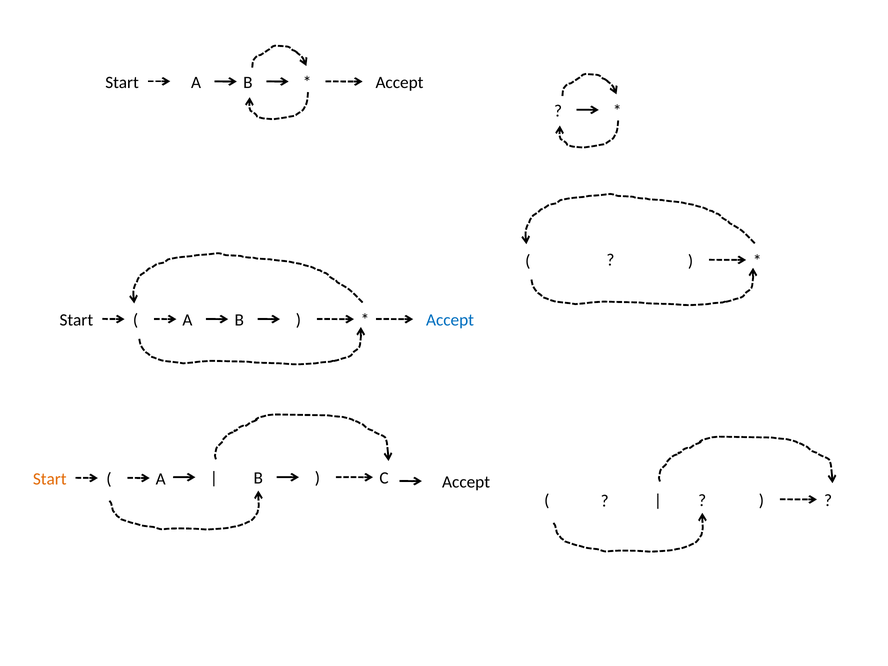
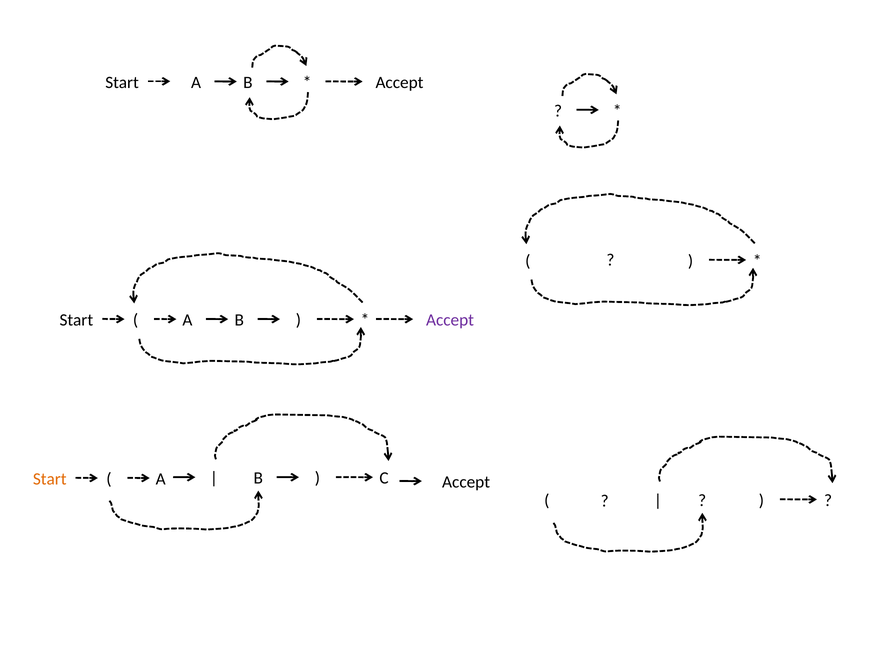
Accept at (450, 320) colour: blue -> purple
